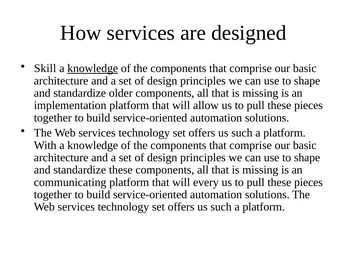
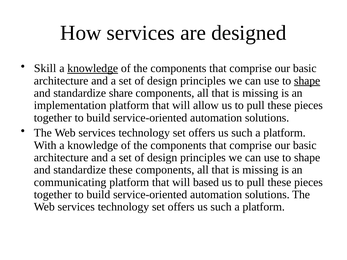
shape at (307, 81) underline: none -> present
older: older -> share
every: every -> based
